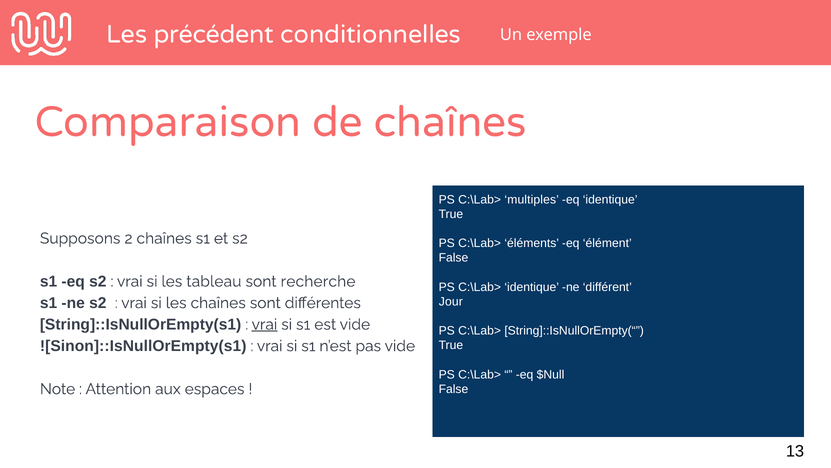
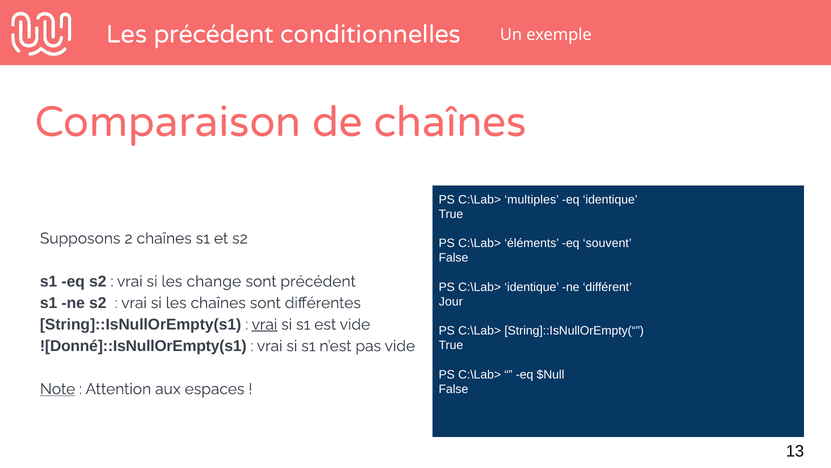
élément: élément -> souvent
tableau: tableau -> change
sont recherche: recherche -> précédent
![Sinon]::IsNullOrEmpty(s1: ![Sinon]::IsNullOrEmpty(s1 -> ![Donné]::IsNullOrEmpty(s1
Note underline: none -> present
